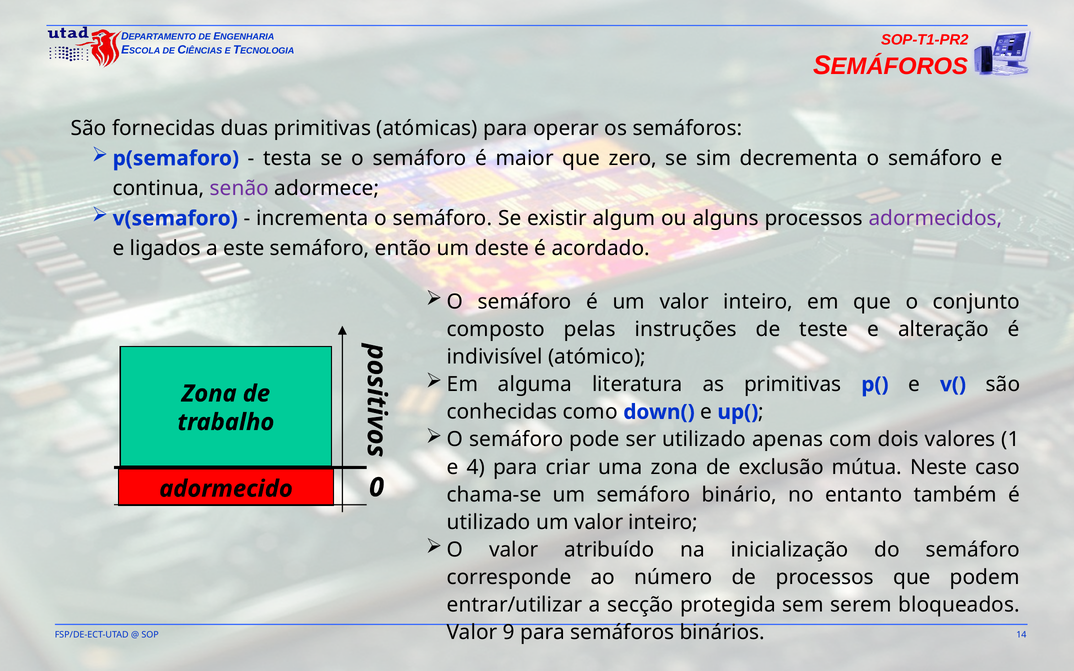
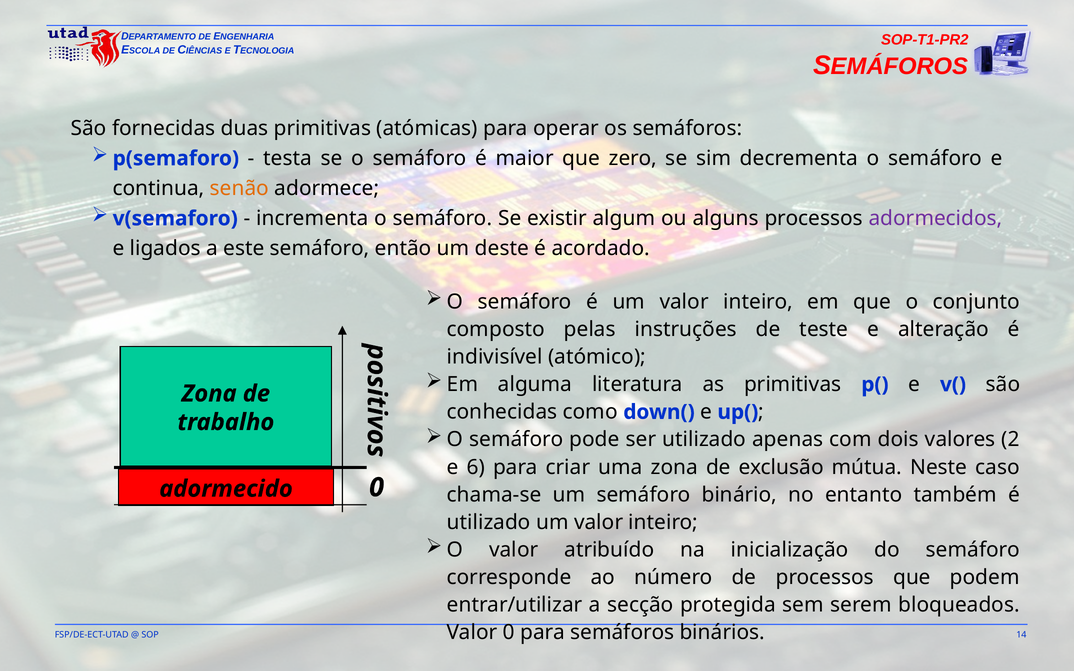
senão colour: purple -> orange
1: 1 -> 2
4: 4 -> 6
Valor 9: 9 -> 0
